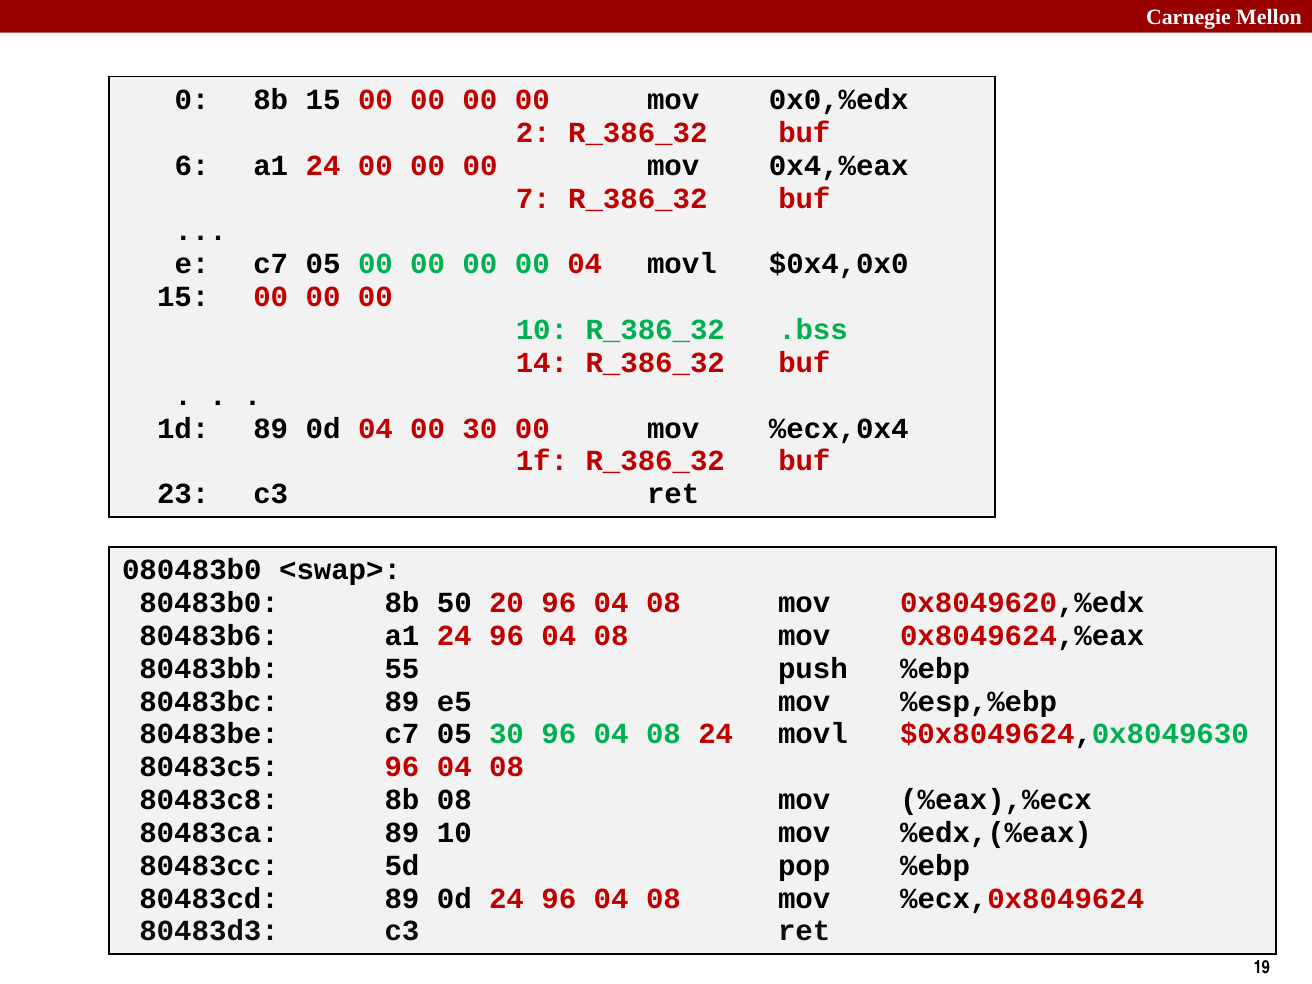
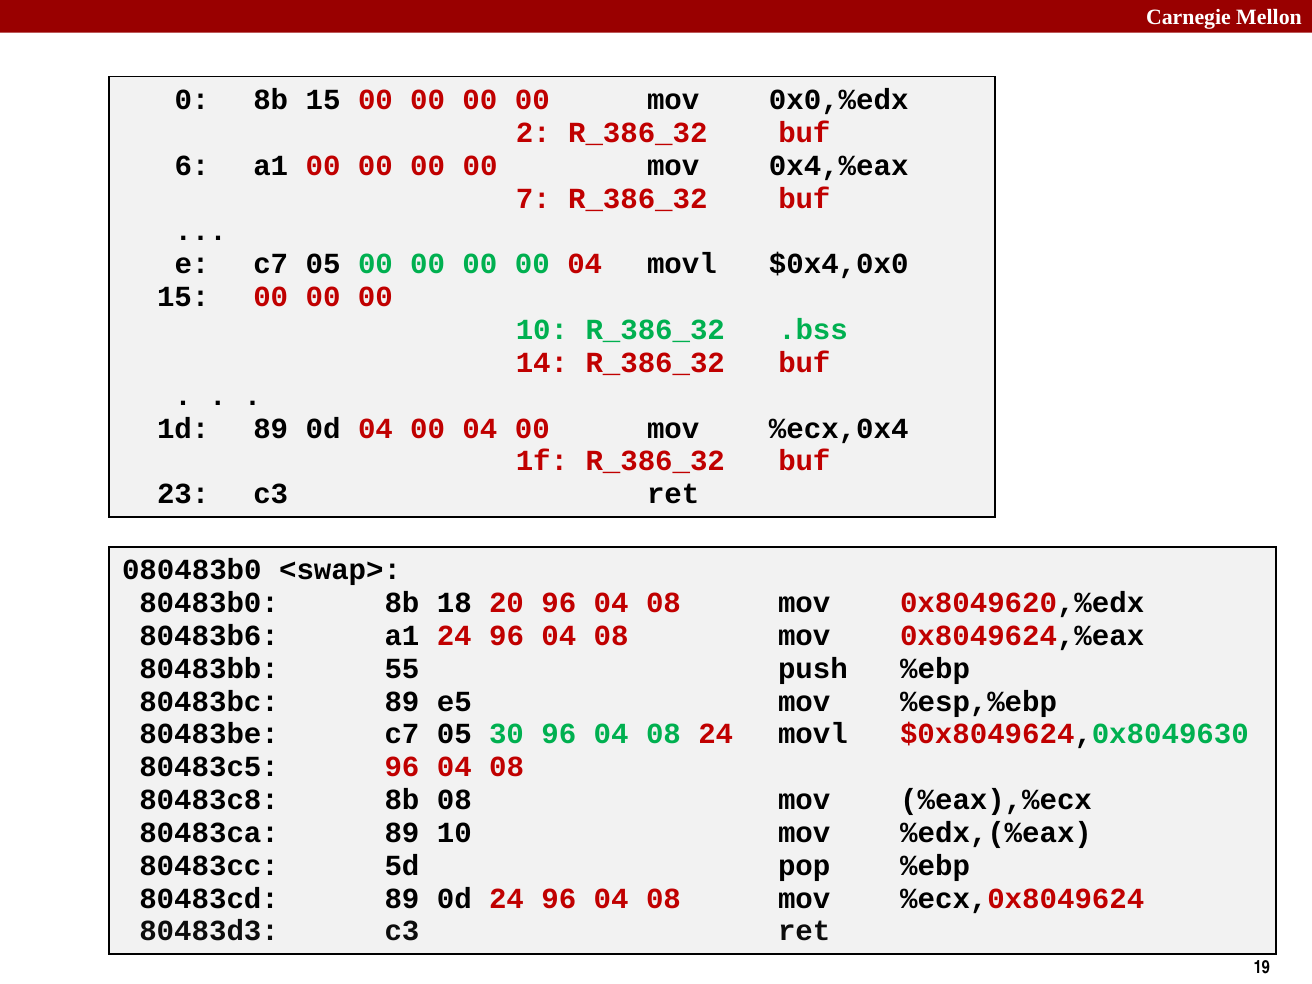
6 a1 24: 24 -> 00
04 00 30: 30 -> 04
50: 50 -> 18
